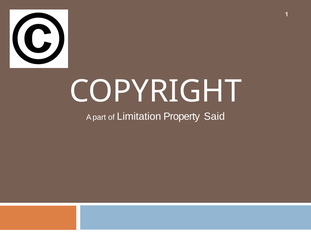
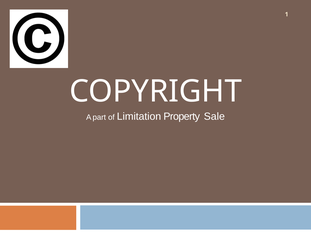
Said: Said -> Sale
